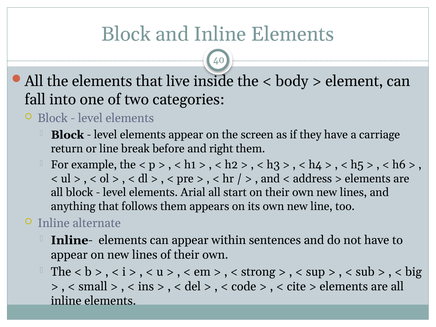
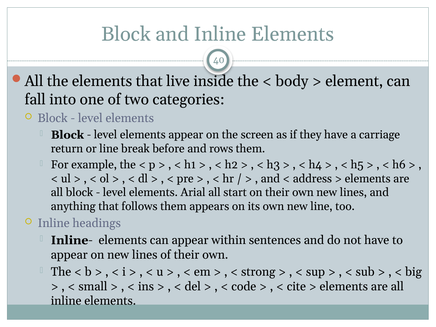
right: right -> rows
alternate: alternate -> headings
